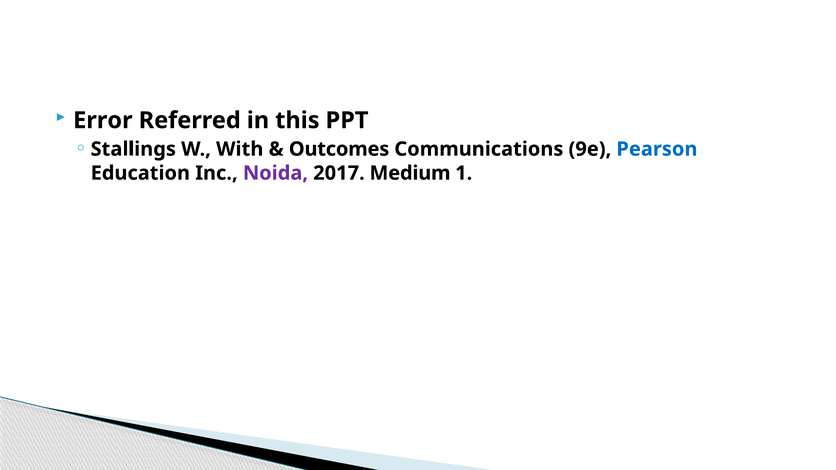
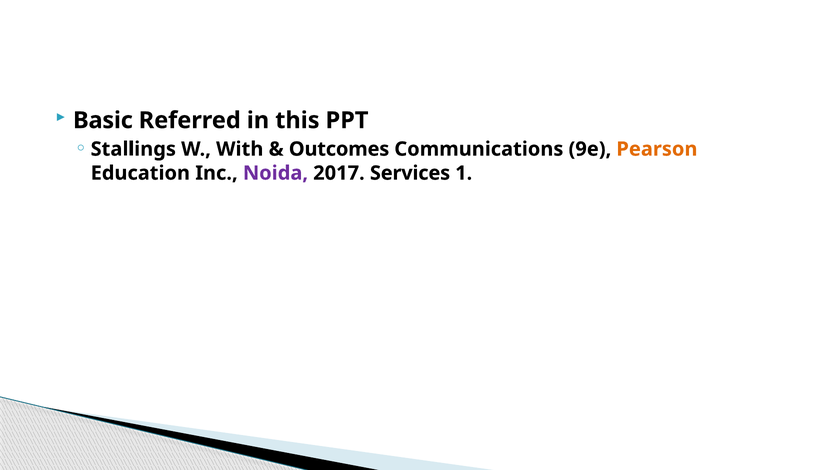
Error: Error -> Basic
Pearson colour: blue -> orange
Medium: Medium -> Services
